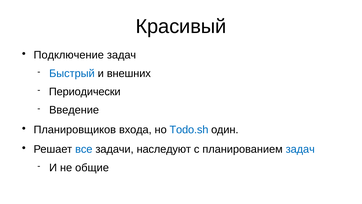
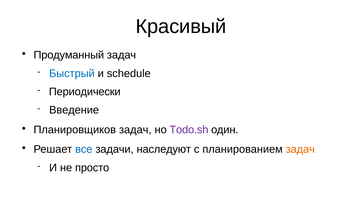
Подключение: Подключение -> Продуманный
внешних: внешних -> schedule
Планировщиков входа: входа -> задач
Todo.sh colour: blue -> purple
задач at (300, 149) colour: blue -> orange
общие: общие -> просто
